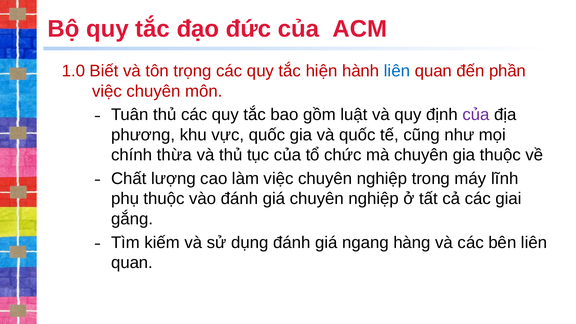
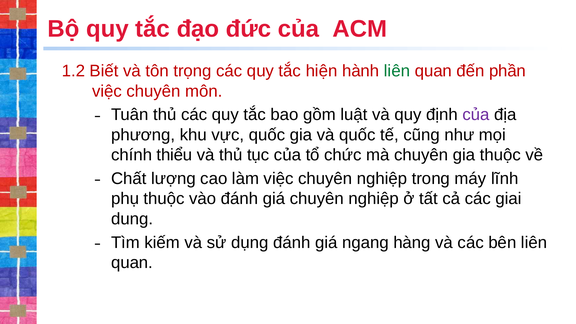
1.0: 1.0 -> 1.2
liên at (397, 71) colour: blue -> green
thừa: thừa -> thiểu
gắng: gắng -> dung
